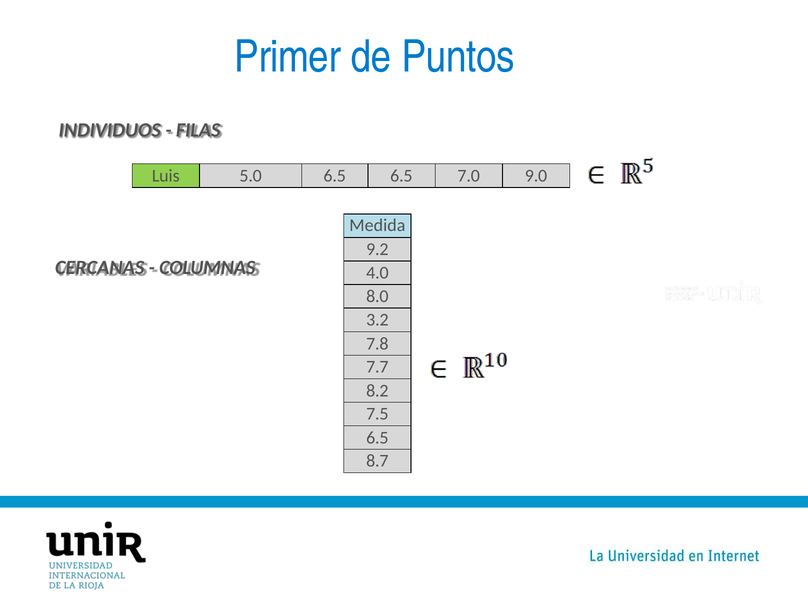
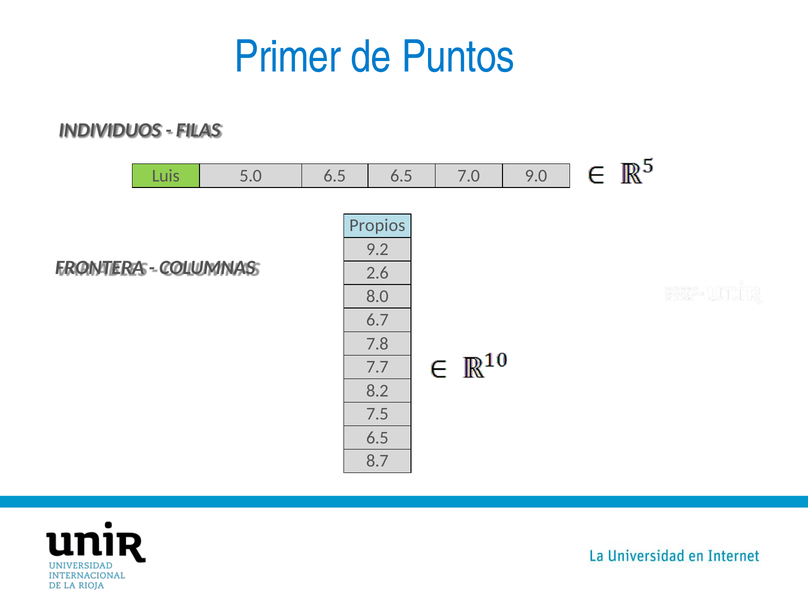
Medida: Medida -> Propios
CERCANAS: CERCANAS -> FRONTERA
4.0: 4.0 -> 2.6
3.2: 3.2 -> 6.7
